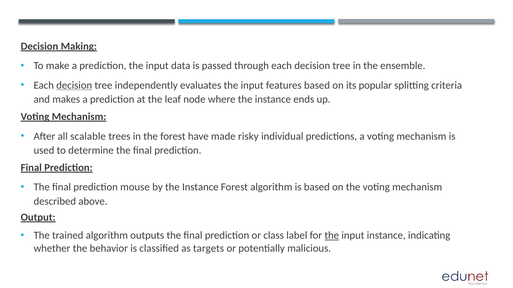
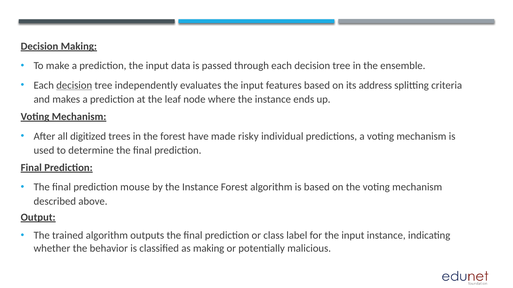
popular: popular -> address
scalable: scalable -> digitized
the at (332, 236) underline: present -> none
as targets: targets -> making
